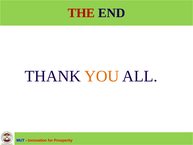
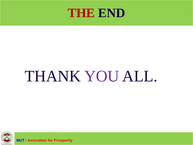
YOU colour: orange -> purple
